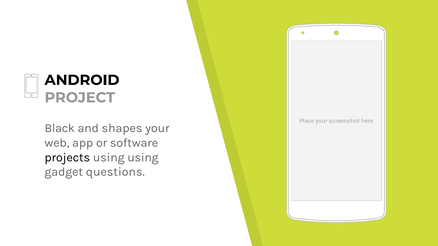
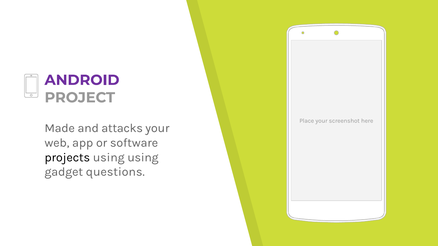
ANDROID colour: black -> purple
Black: Black -> Made
shapes: shapes -> attacks
